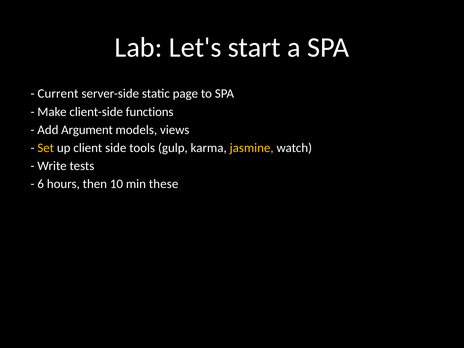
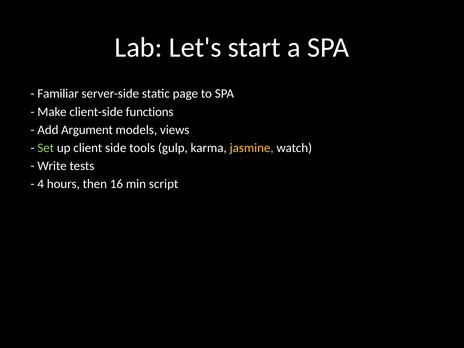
Current: Current -> Familiar
Set colour: yellow -> light green
6: 6 -> 4
10: 10 -> 16
these: these -> script
